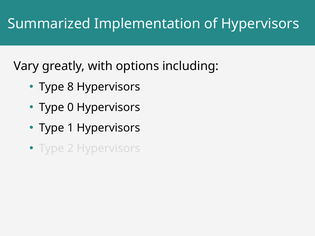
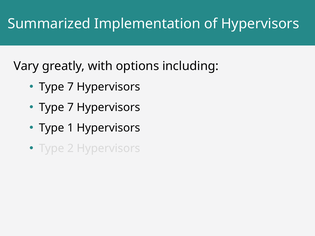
8 at (70, 87): 8 -> 7
0 at (70, 108): 0 -> 7
